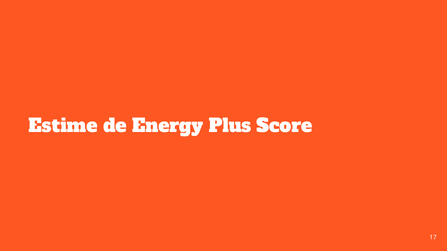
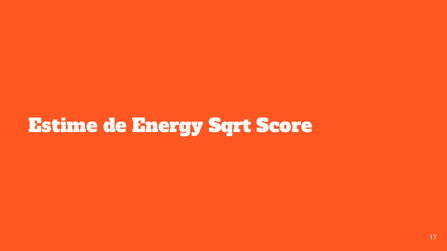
Plus: Plus -> Sqrt
